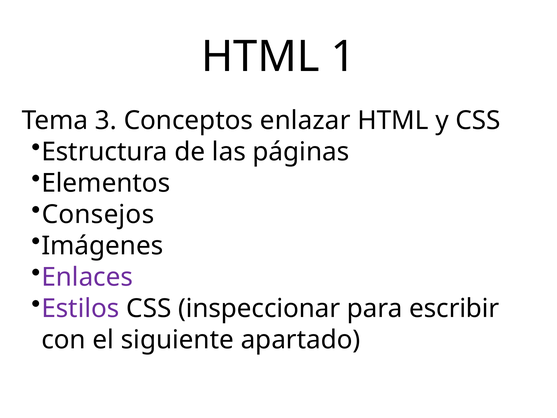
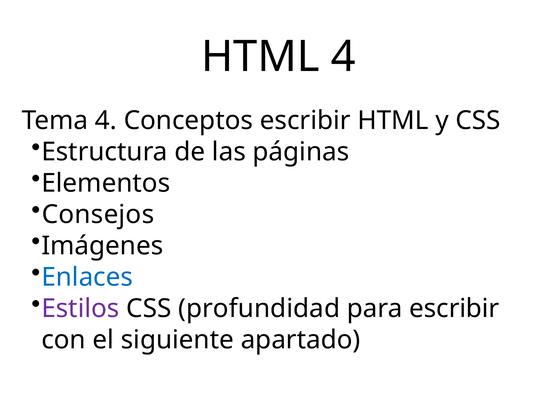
HTML 1: 1 -> 4
Tema 3: 3 -> 4
Conceptos enlazar: enlazar -> escribir
Enlaces colour: purple -> blue
inspeccionar: inspeccionar -> profundidad
